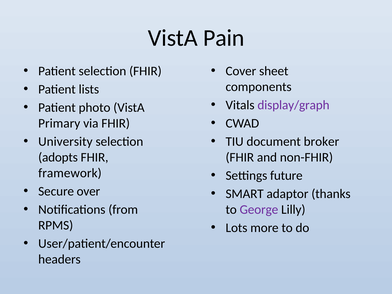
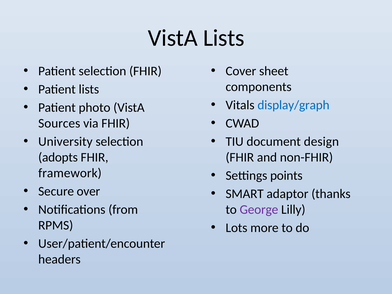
VistA Pain: Pain -> Lists
display/graph colour: purple -> blue
Primary: Primary -> Sources
broker: broker -> design
future: future -> points
